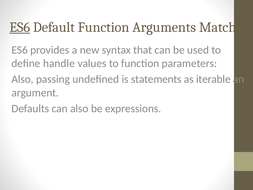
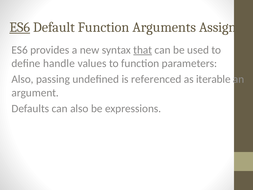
Match: Match -> Assign
that underline: none -> present
statements: statements -> referenced
